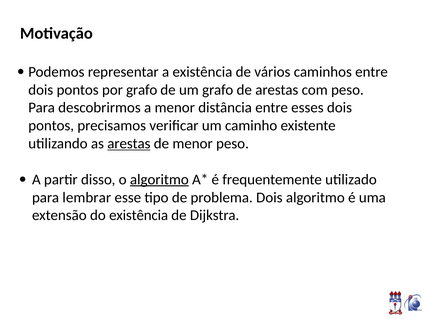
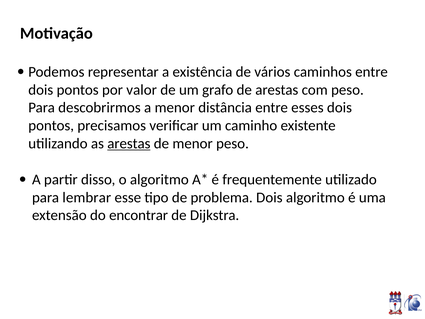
por grafo: grafo -> valor
algoritmo at (159, 179) underline: present -> none
do existência: existência -> encontrar
